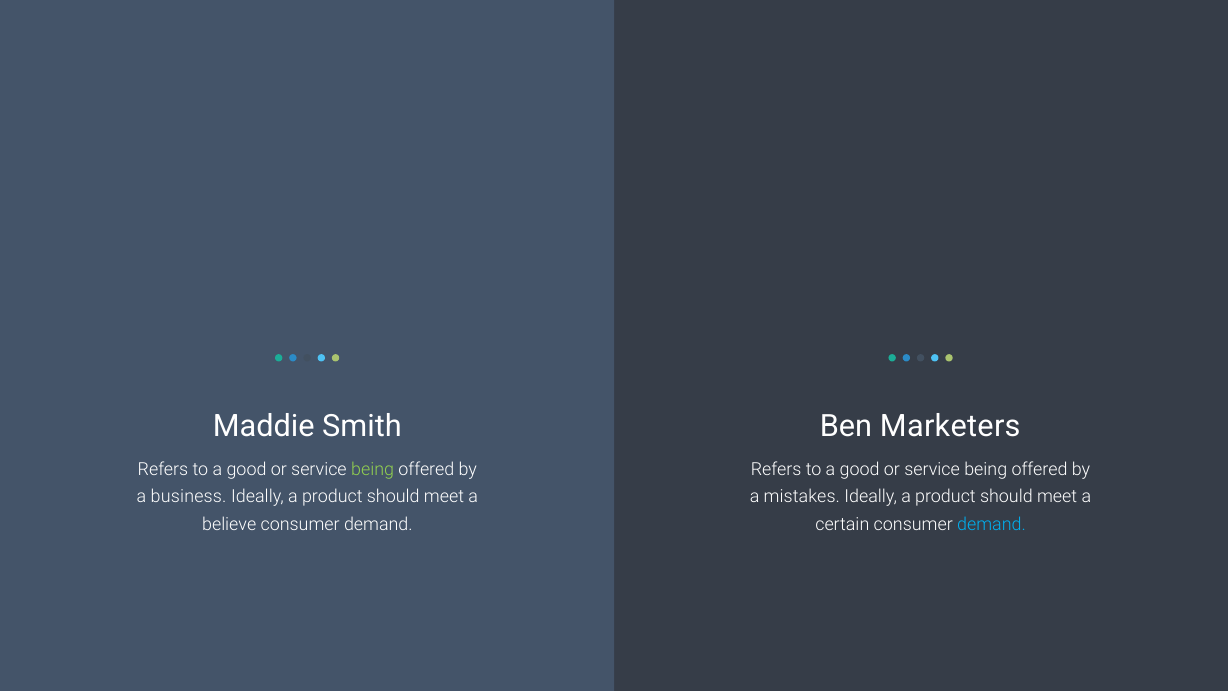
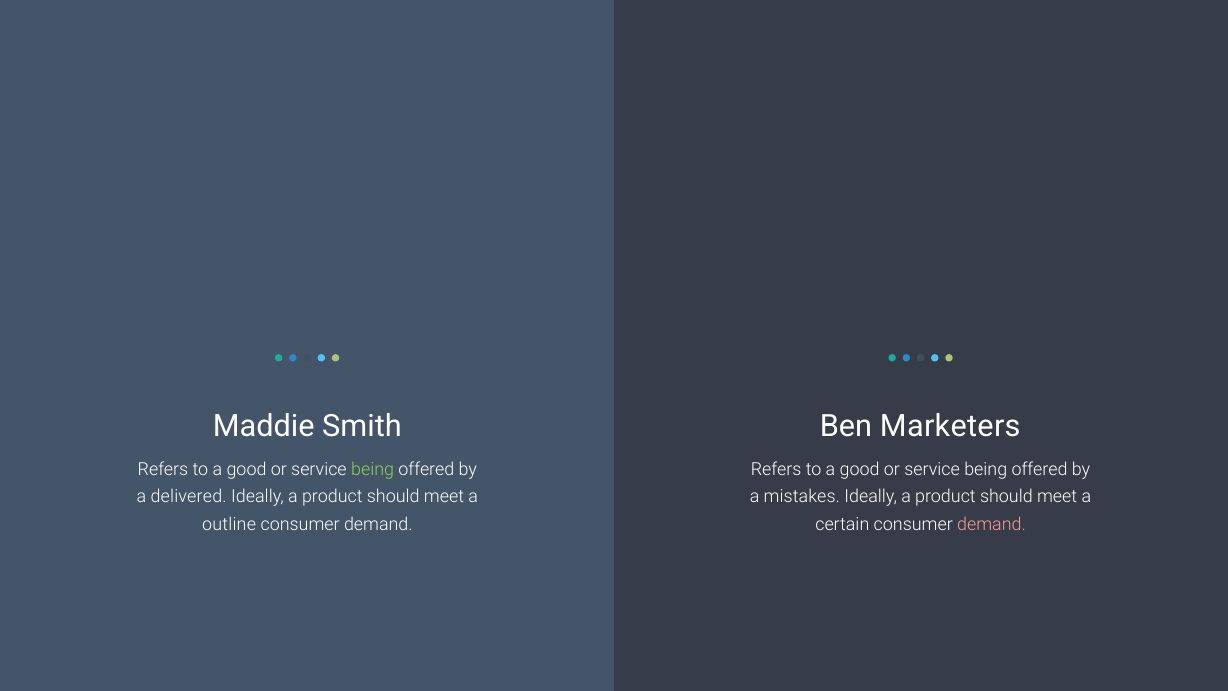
business: business -> delivered
believe: believe -> outline
demand at (991, 524) colour: light blue -> pink
